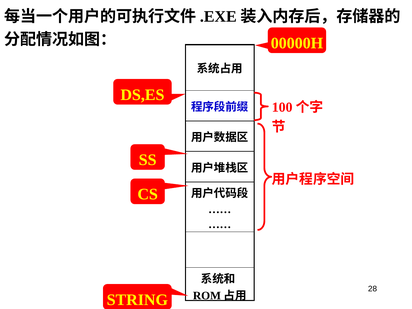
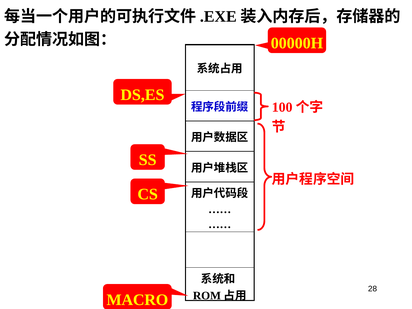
STRING: STRING -> MACRO
